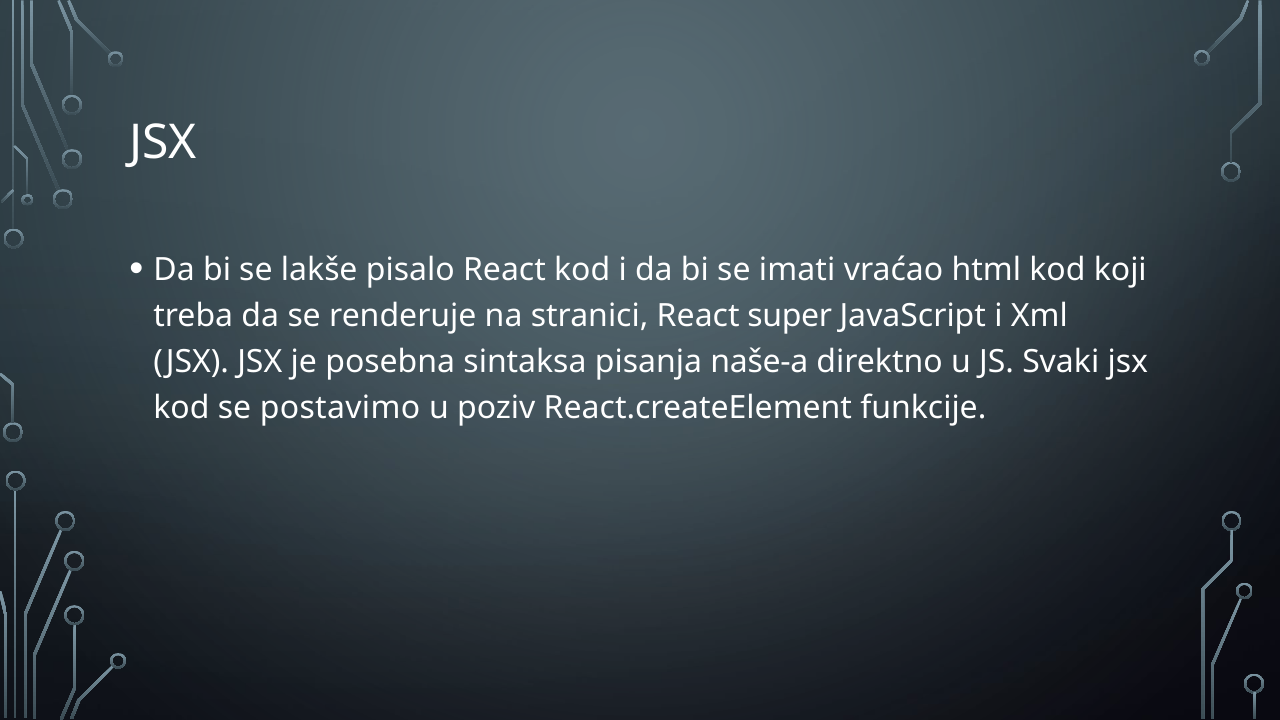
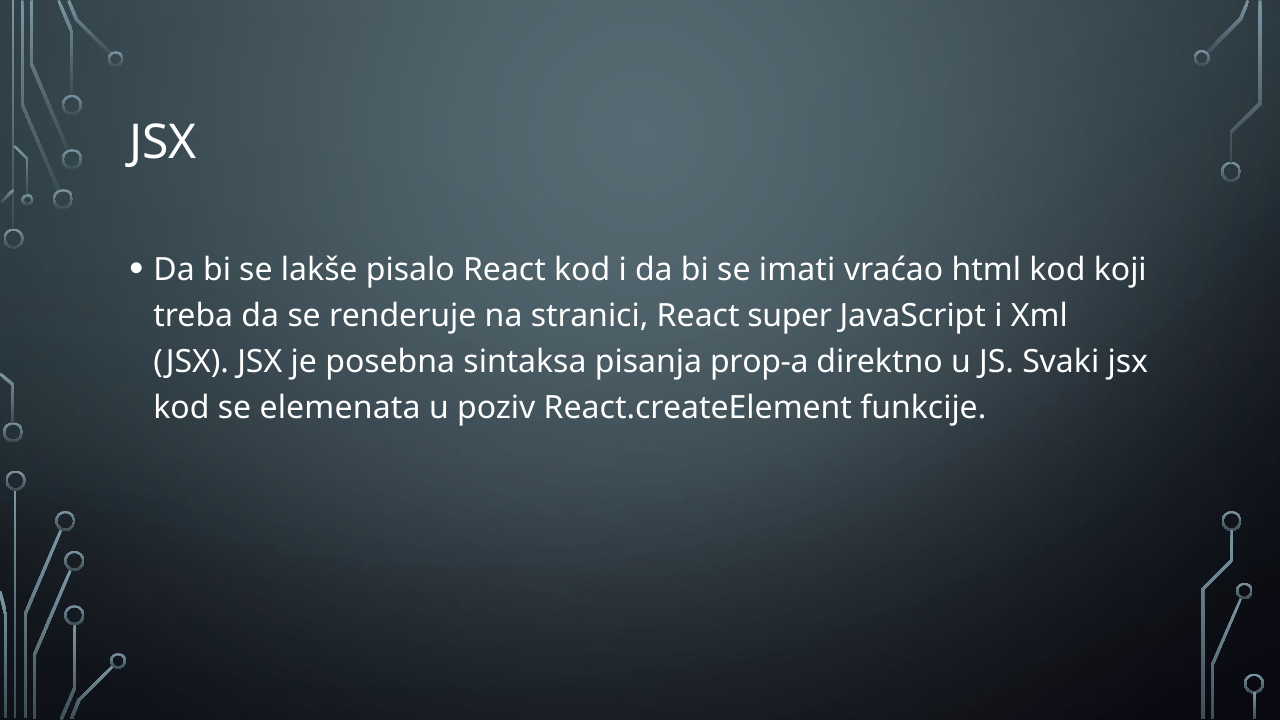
naše-a: naše-a -> prop-a
postavimo: postavimo -> elemenata
